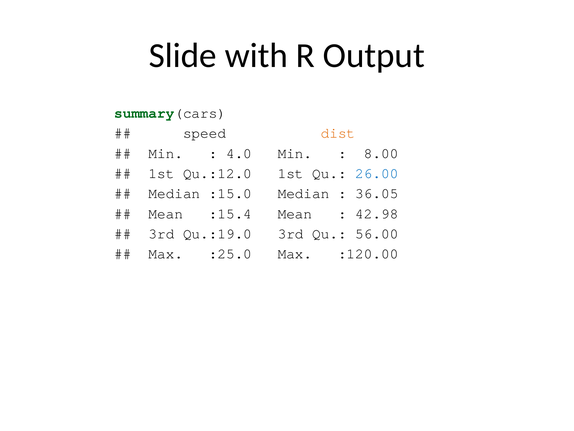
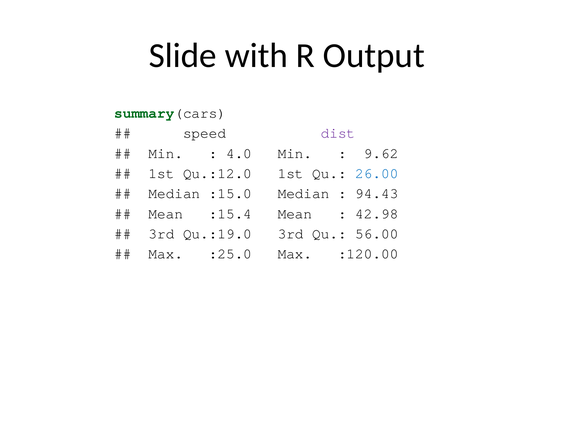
dist colour: orange -> purple
8.00: 8.00 -> 9.62
36.05: 36.05 -> 94.43
